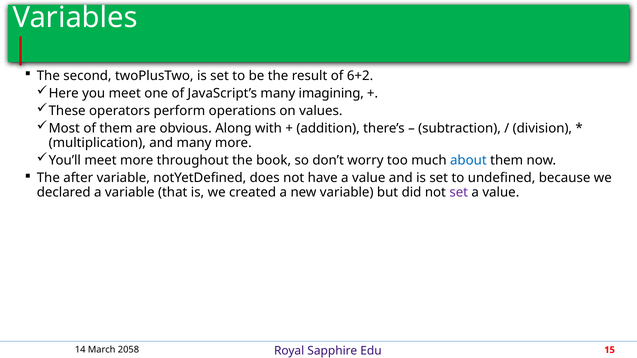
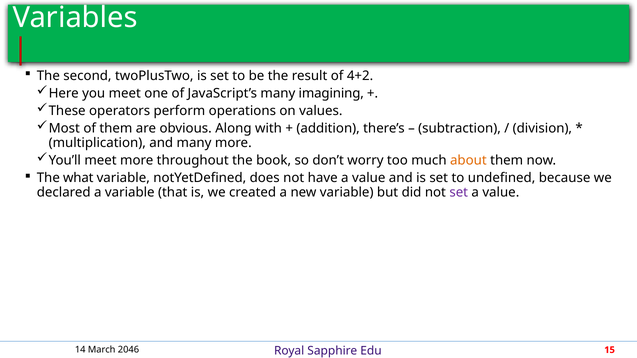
6+2: 6+2 -> 4+2
about colour: blue -> orange
after: after -> what
2058: 2058 -> 2046
